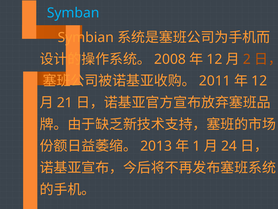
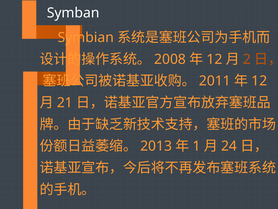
Symban colour: light blue -> white
